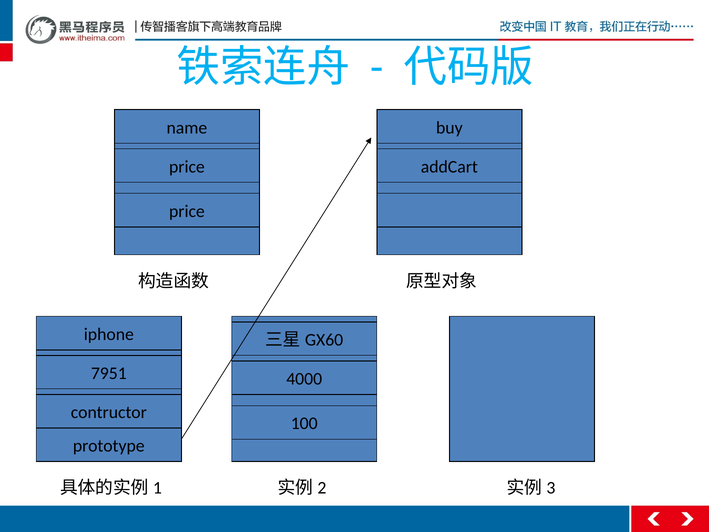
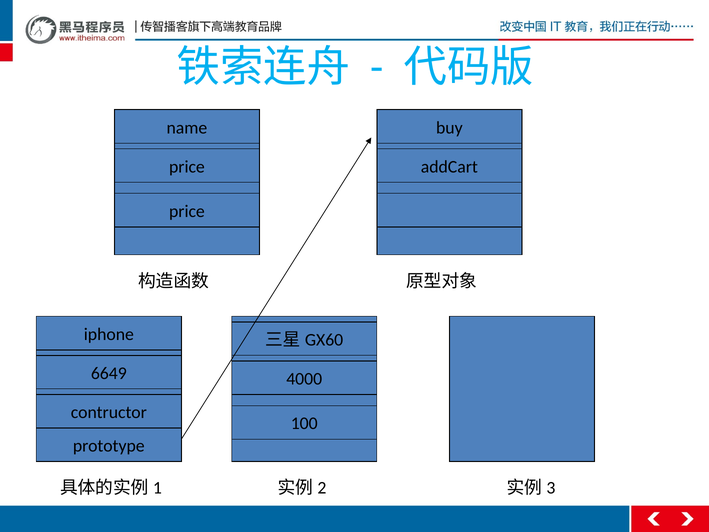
7951: 7951 -> 6649
